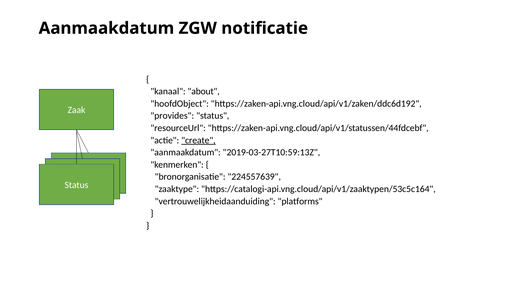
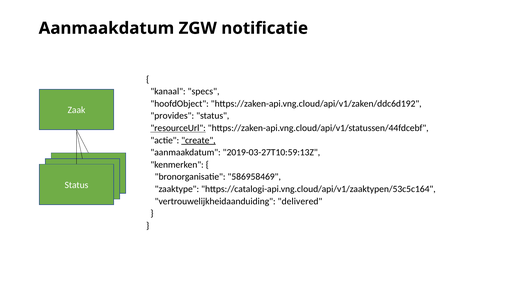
about: about -> specs
resourceUrl underline: none -> present
224557639: 224557639 -> 586958469
platforms: platforms -> delivered
